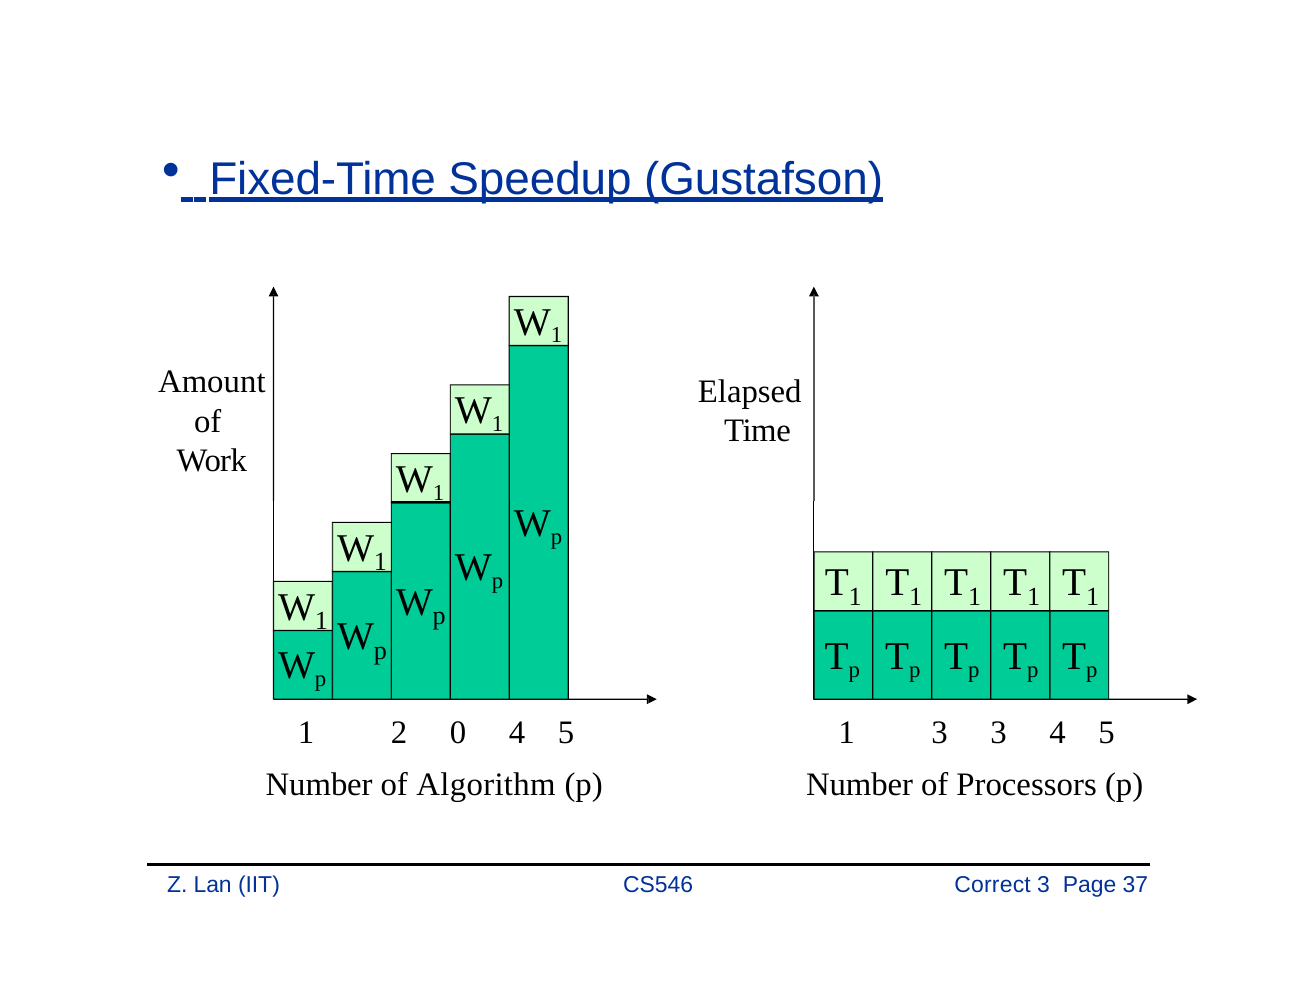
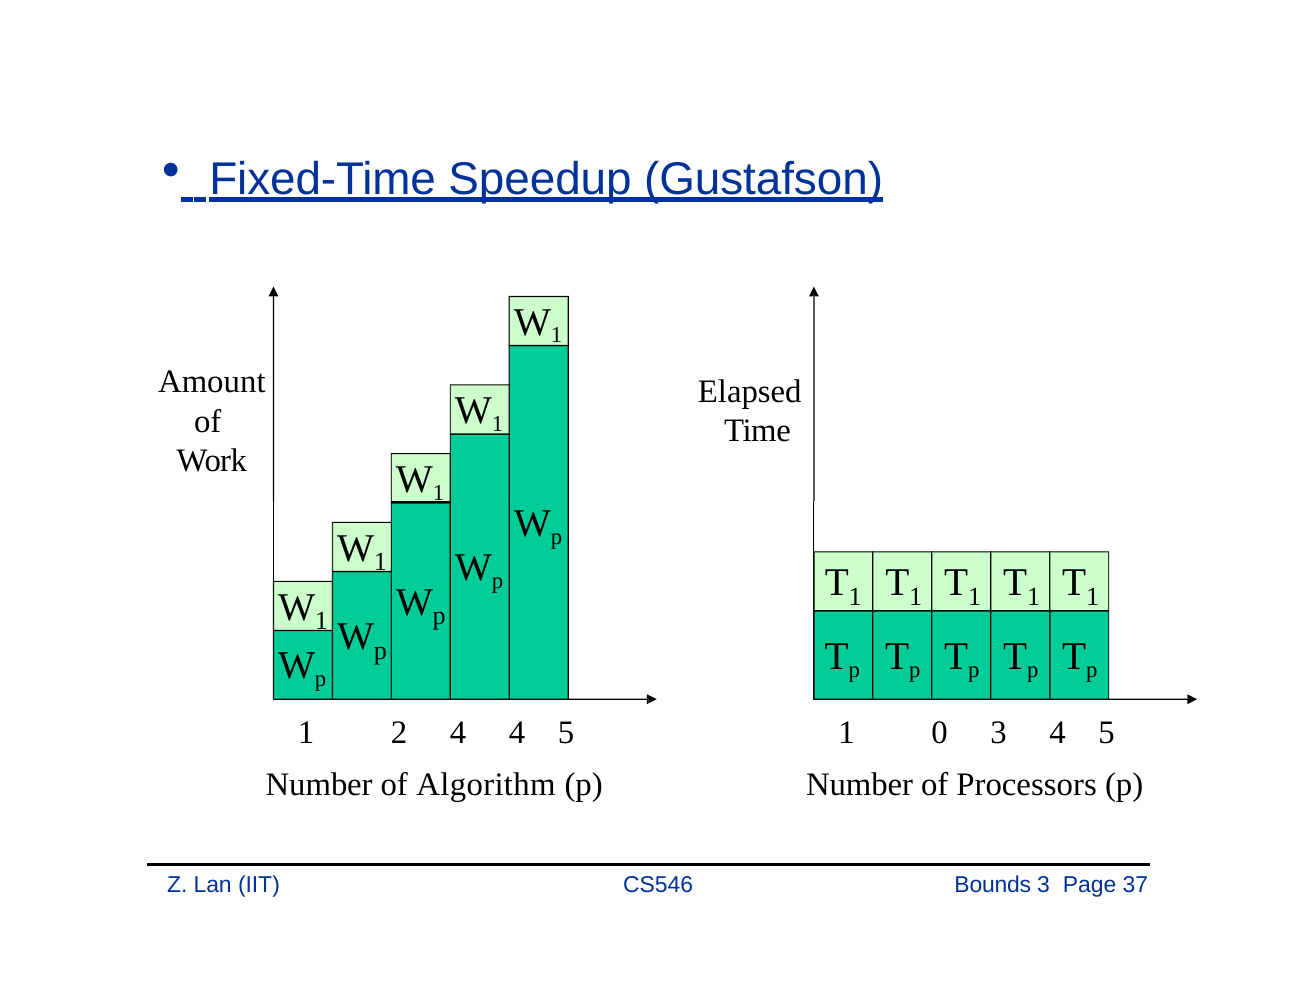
2 0: 0 -> 4
1 3: 3 -> 0
Correct: Correct -> Bounds
